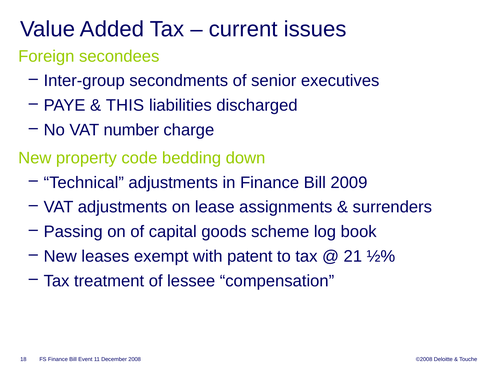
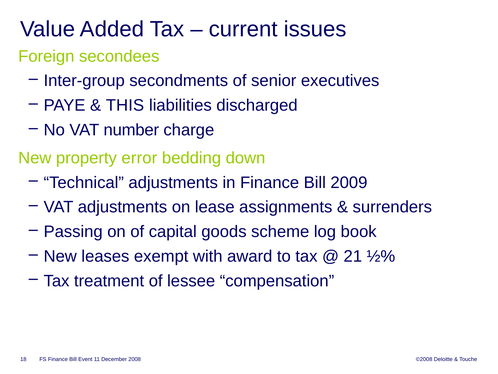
code: code -> error
patent: patent -> award
